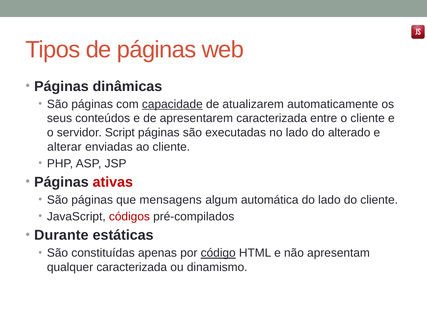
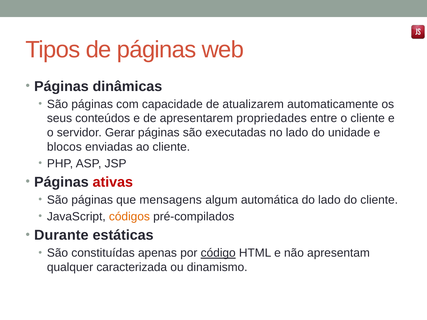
capacidade underline: present -> none
apresentarem caracterizada: caracterizada -> propriedades
Script: Script -> Gerar
alterado: alterado -> unidade
alterar: alterar -> blocos
códigos colour: red -> orange
